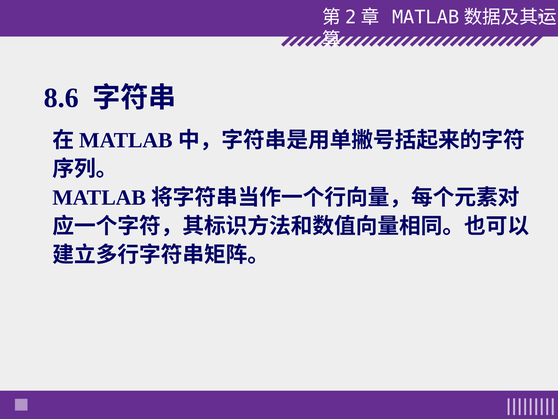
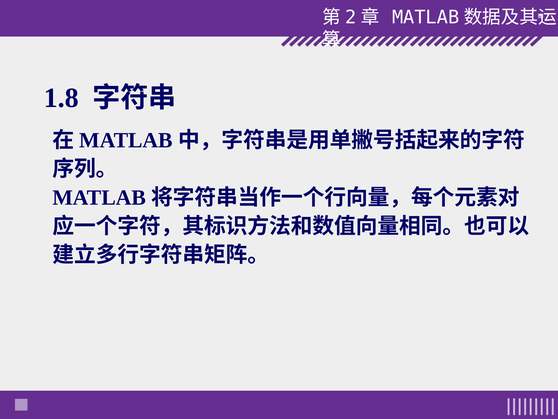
8.6: 8.6 -> 1.8
